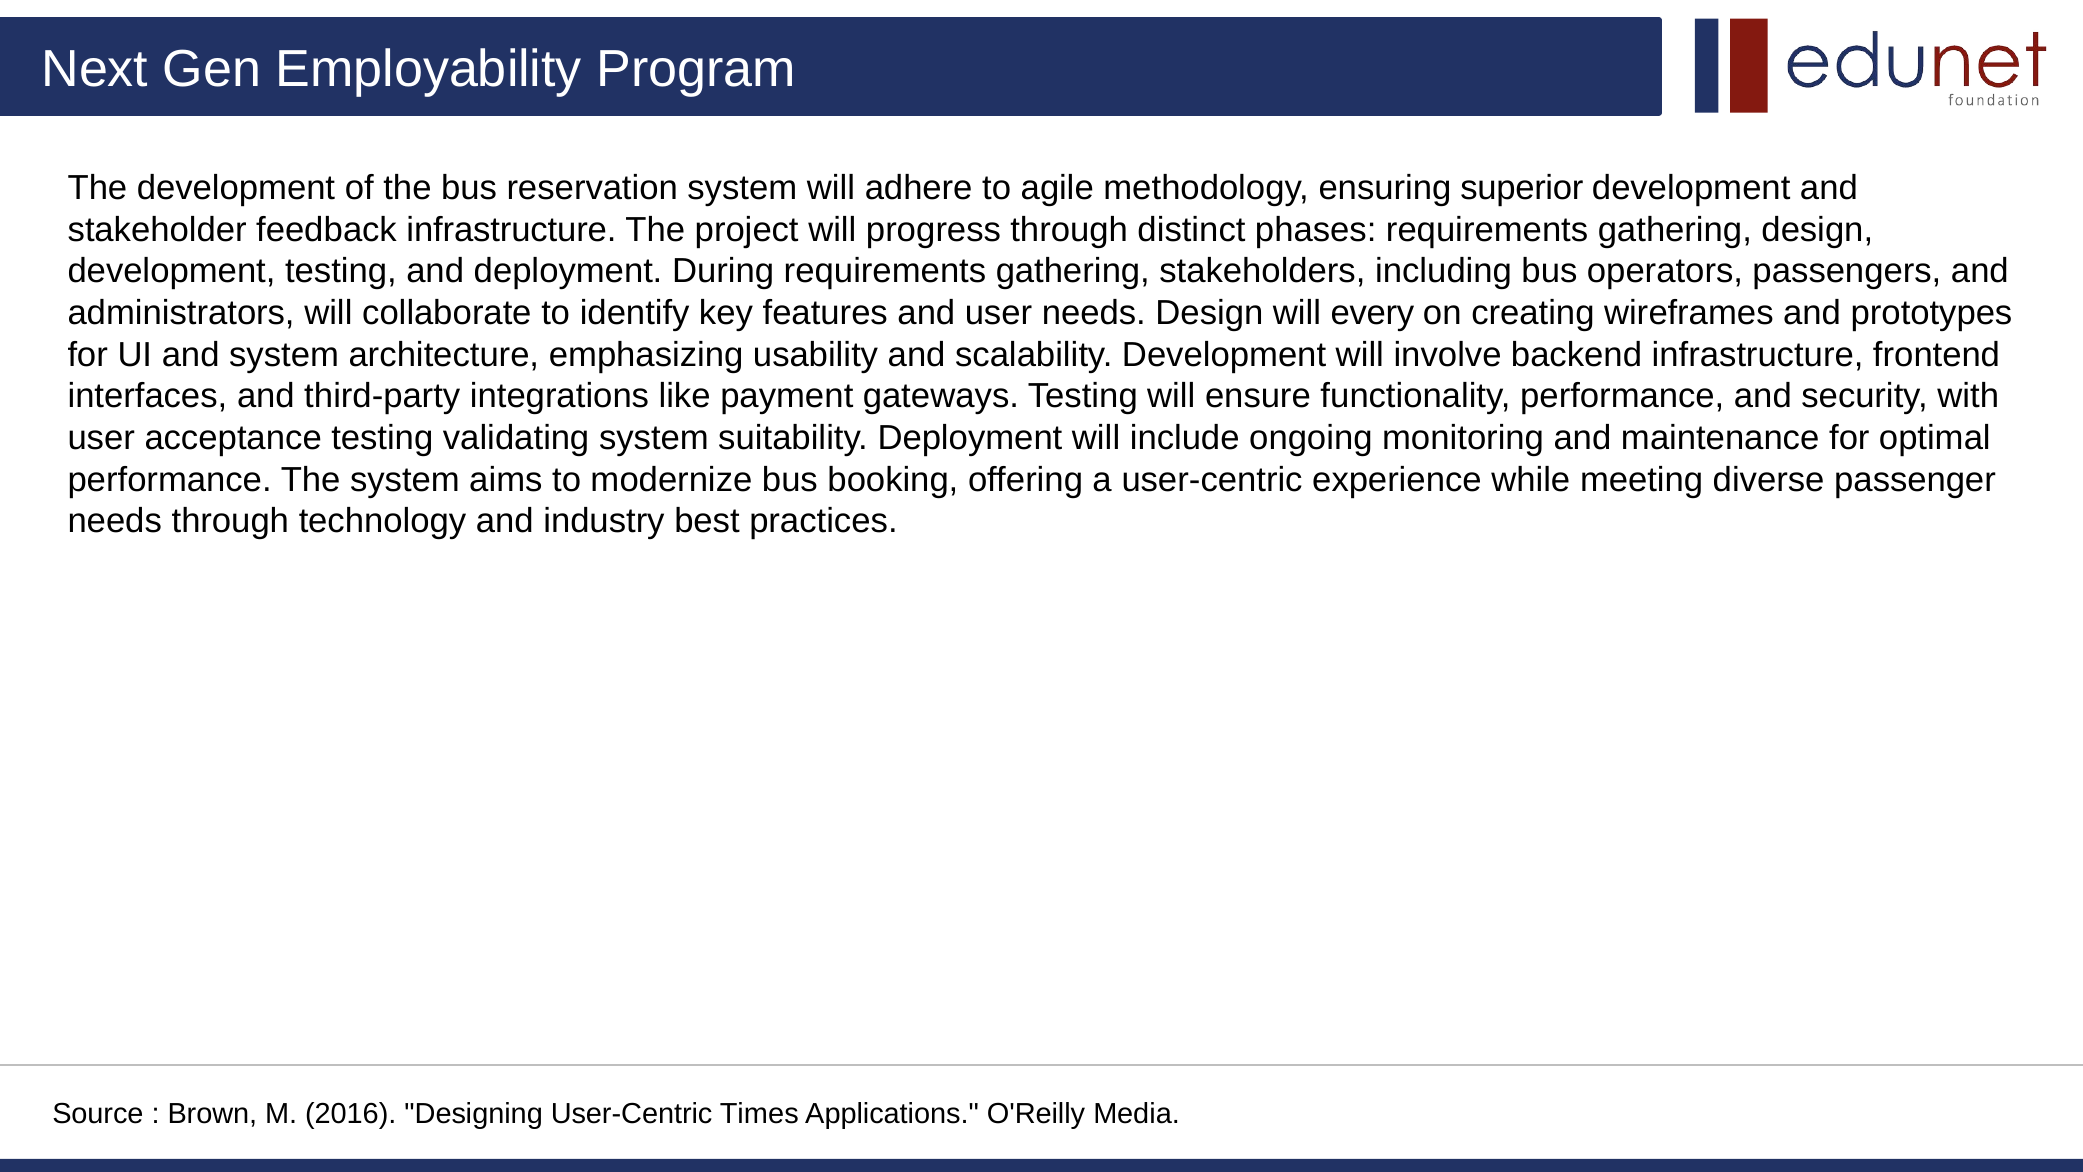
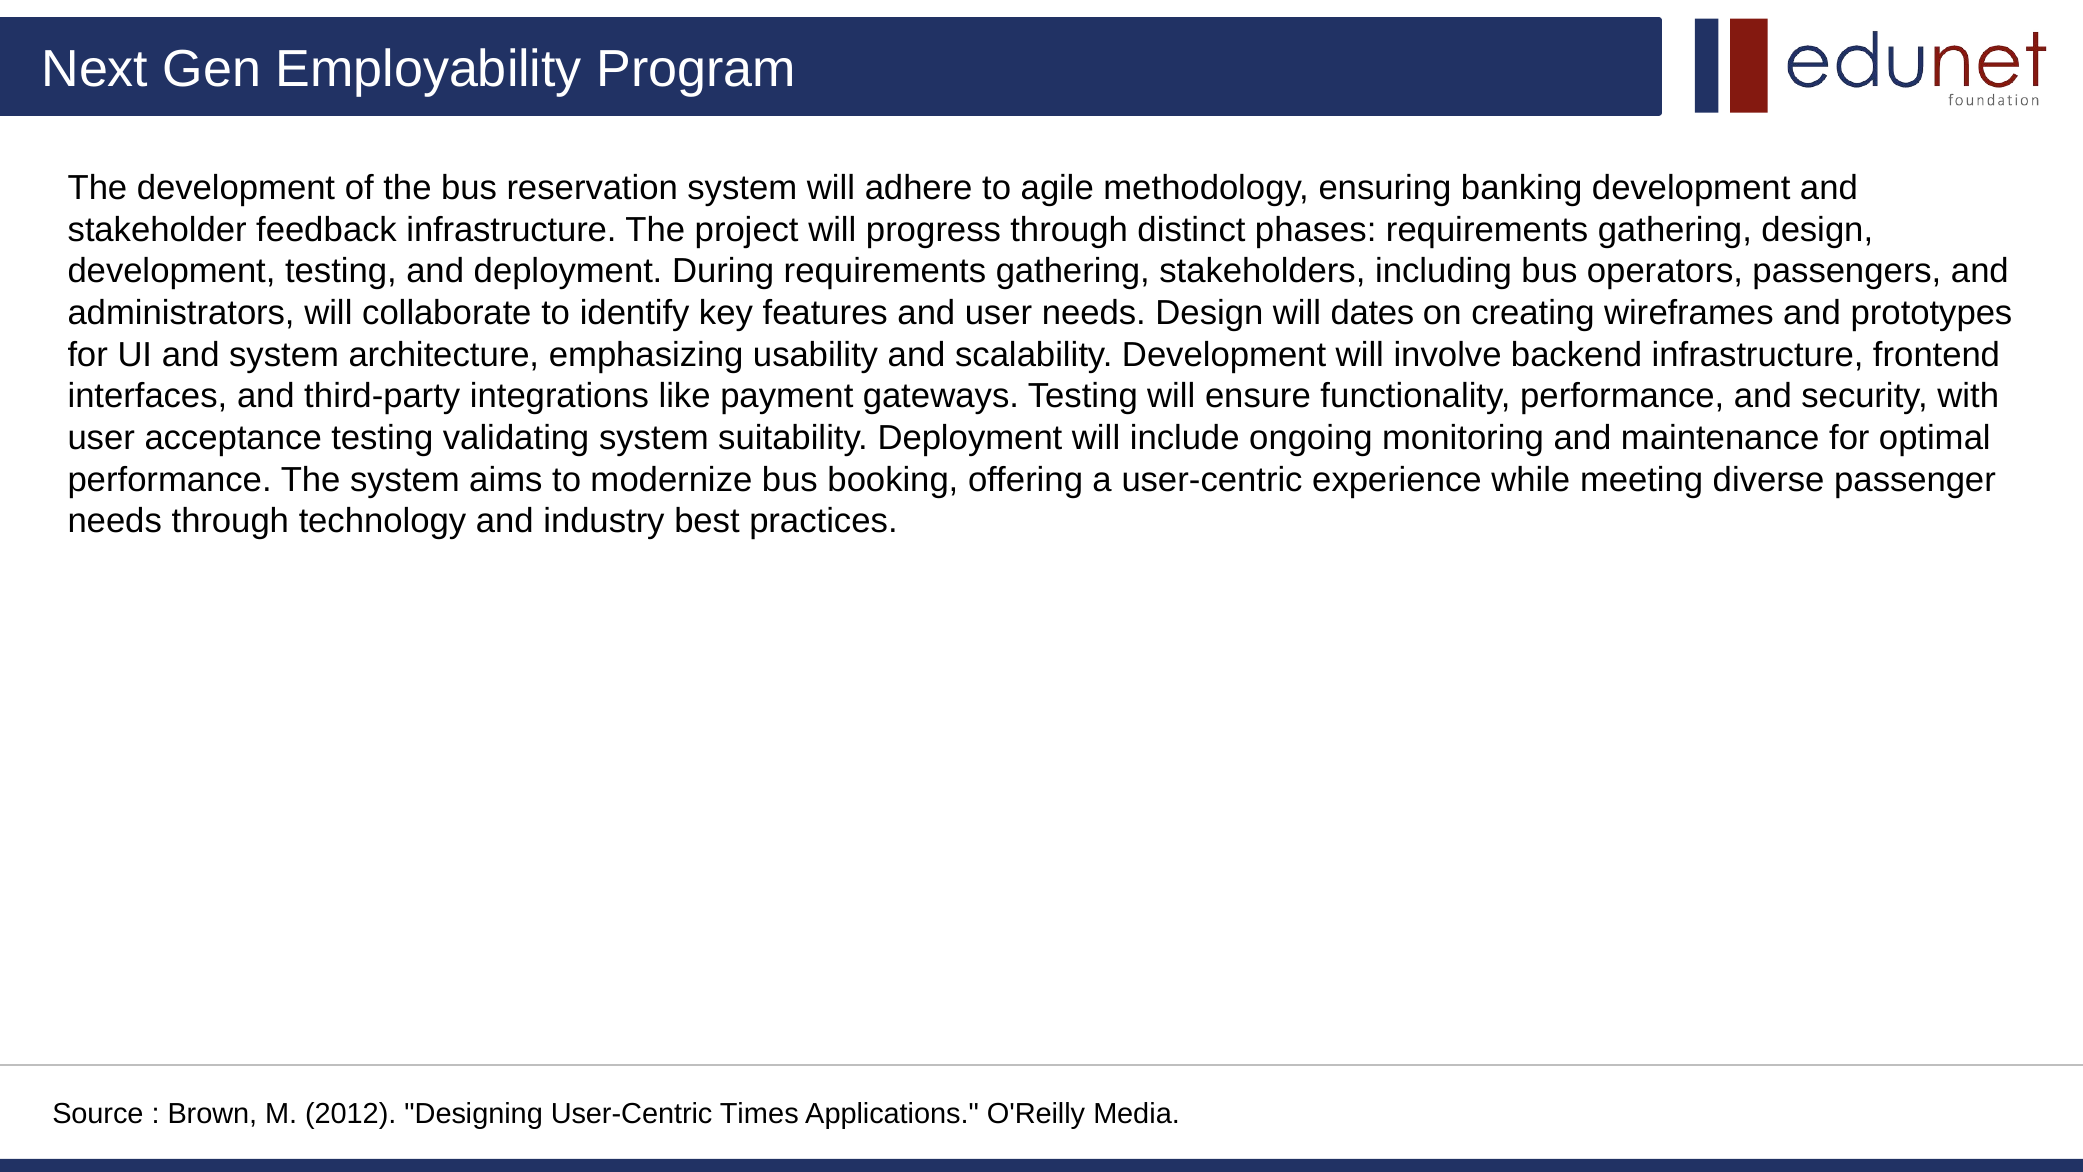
superior: superior -> banking
every: every -> dates
2016: 2016 -> 2012
